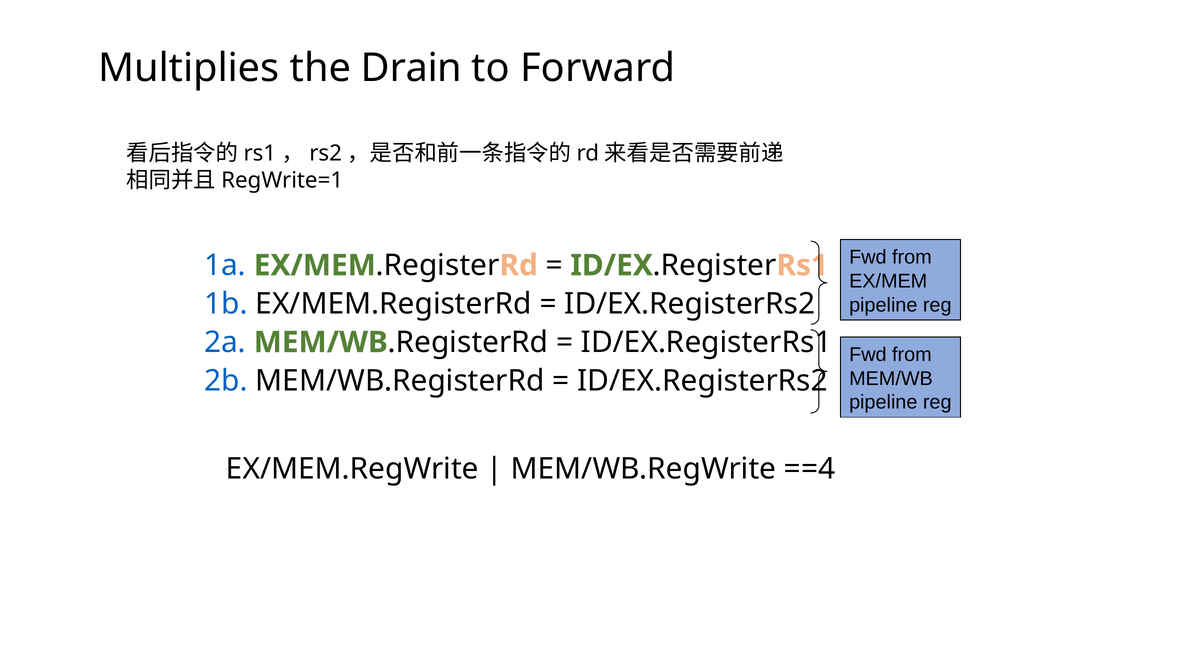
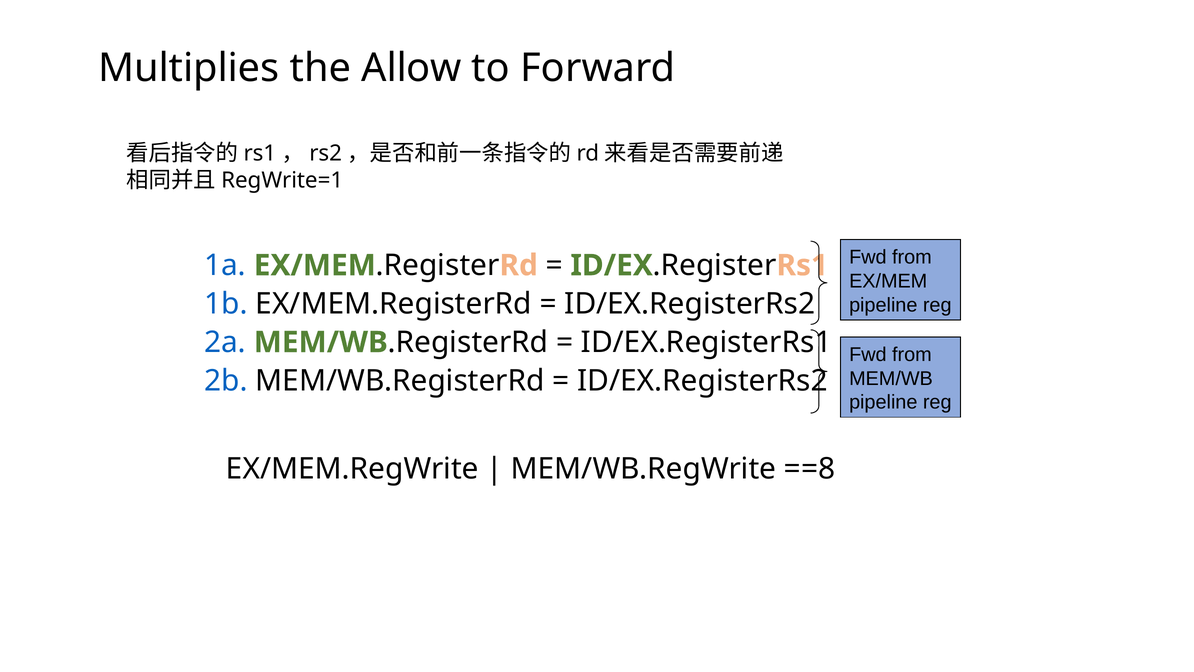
Drain: Drain -> Allow
==4: ==4 -> ==8
